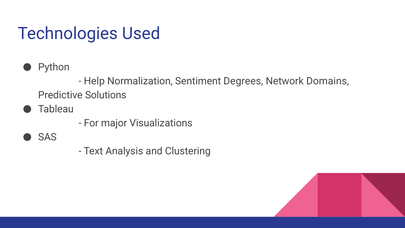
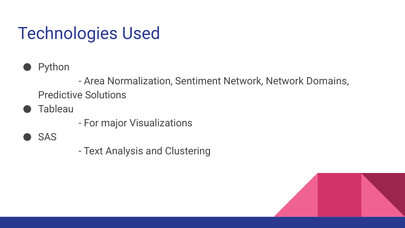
Help: Help -> Area
Sentiment Degrees: Degrees -> Network
